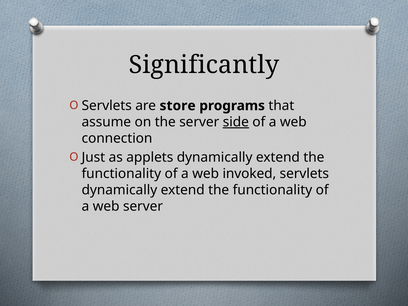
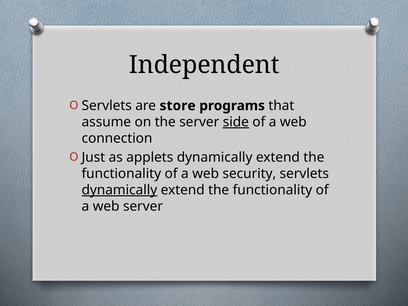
Significantly: Significantly -> Independent
invoked: invoked -> security
dynamically at (119, 190) underline: none -> present
